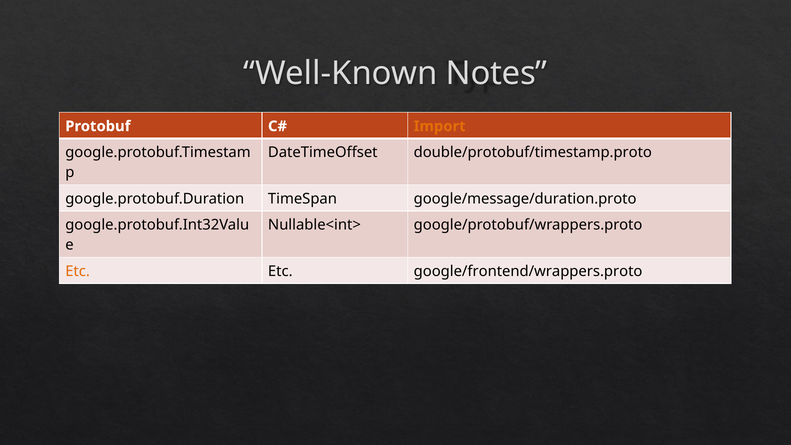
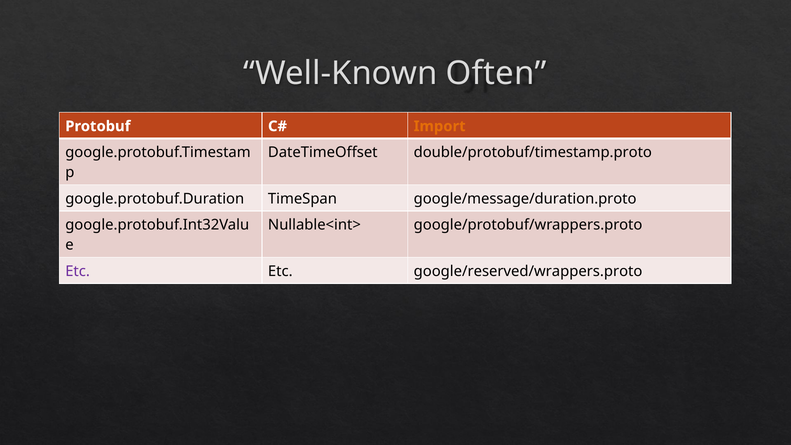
Notes: Notes -> Often
Etc at (78, 271) colour: orange -> purple
google/frontend/wrappers.proto: google/frontend/wrappers.proto -> google/reserved/wrappers.proto
